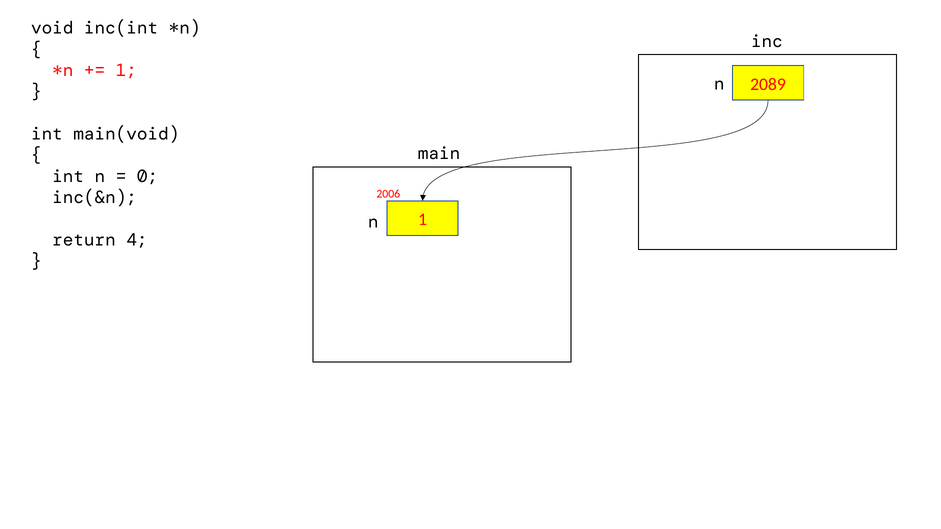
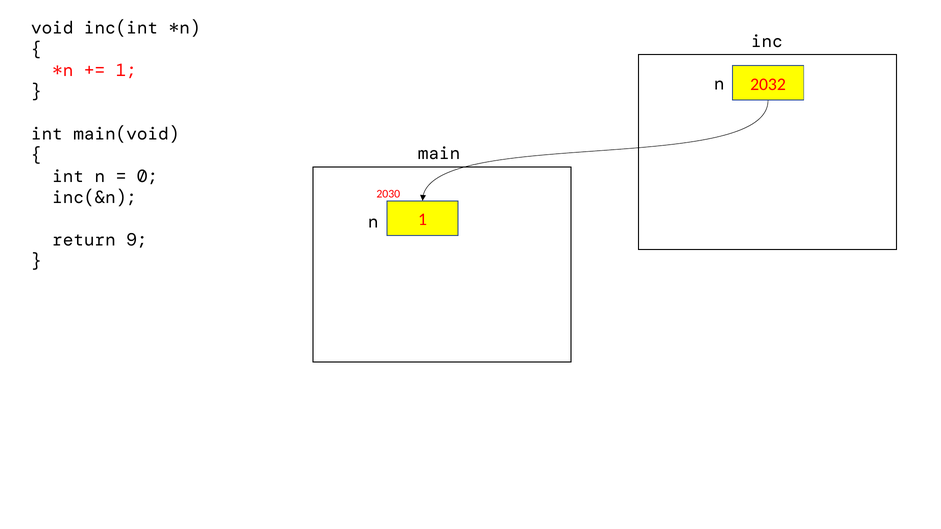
2089: 2089 -> 2032
2006: 2006 -> 2030
4: 4 -> 9
